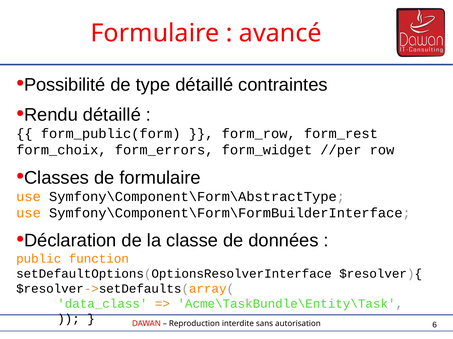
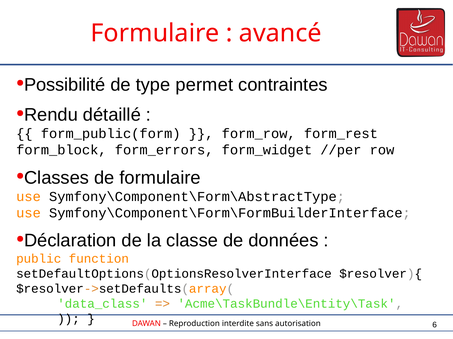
type détaillé: détaillé -> permet
form_choix: form_choix -> form_block
